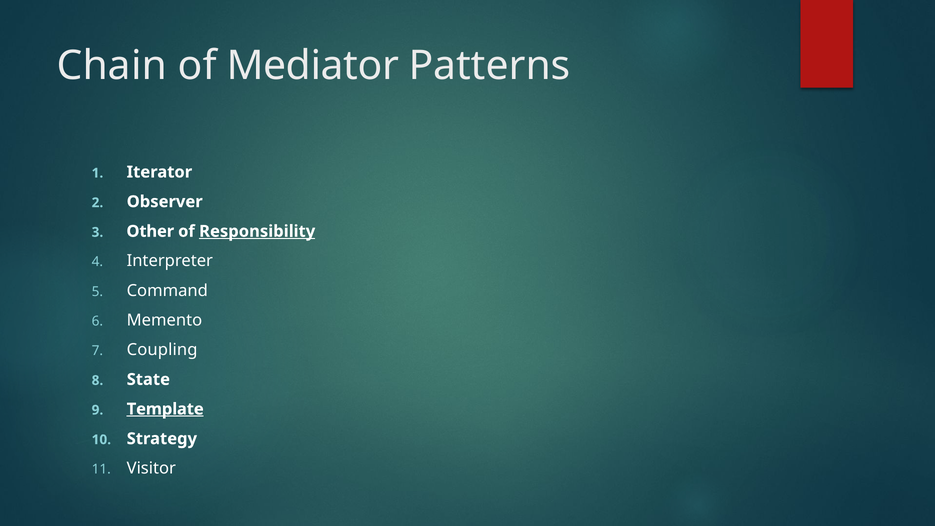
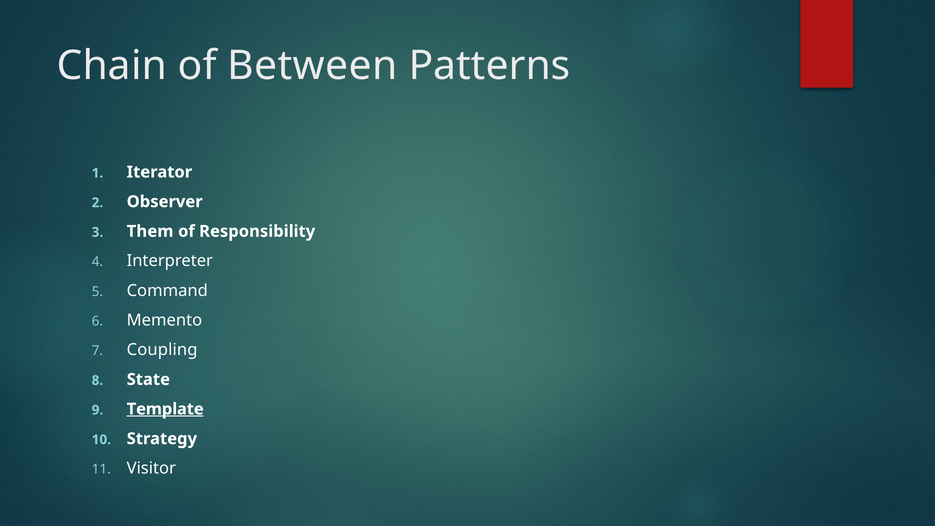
Mediator: Mediator -> Between
Other: Other -> Them
Responsibility underline: present -> none
